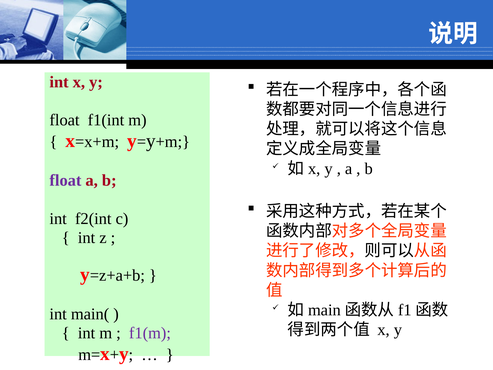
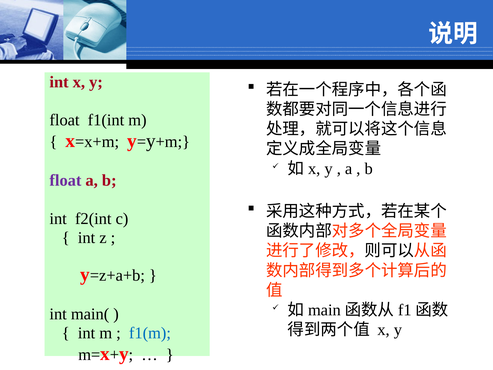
f1(m colour: purple -> blue
